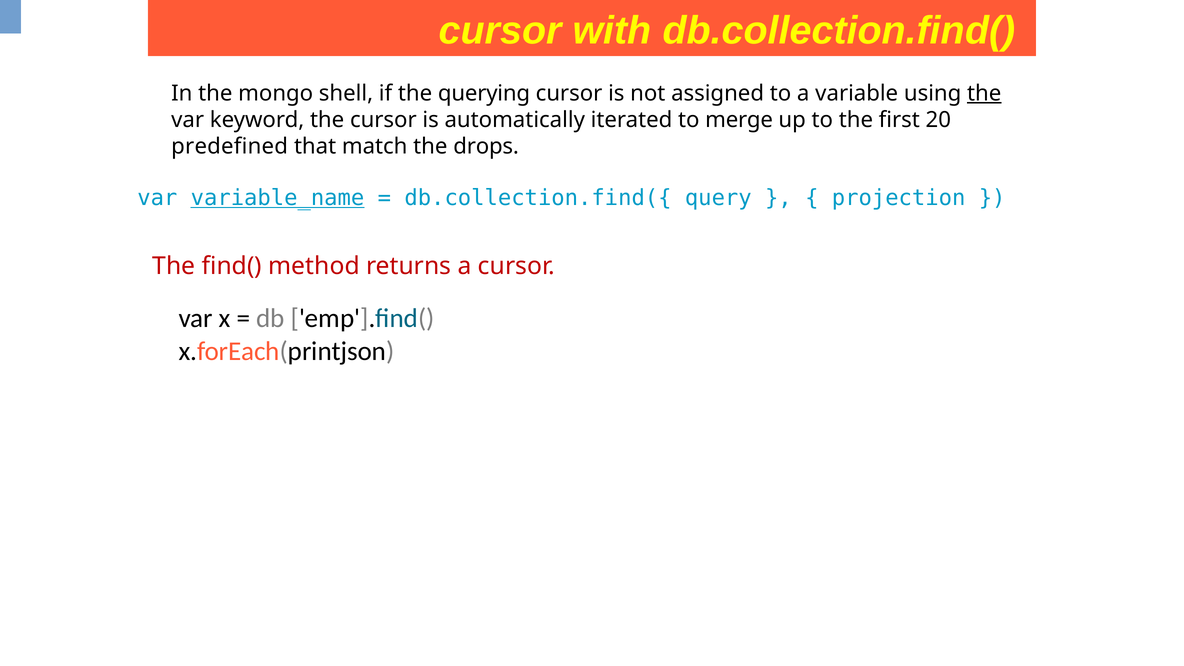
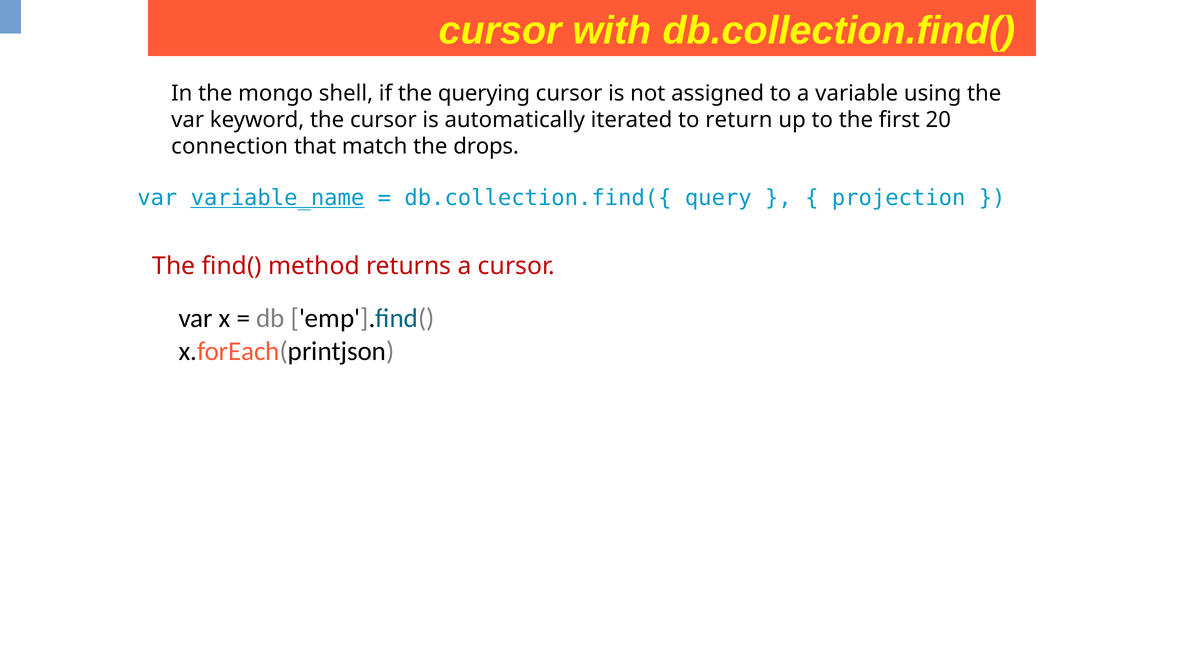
the at (984, 93) underline: present -> none
merge: merge -> return
predefined: predefined -> connection
